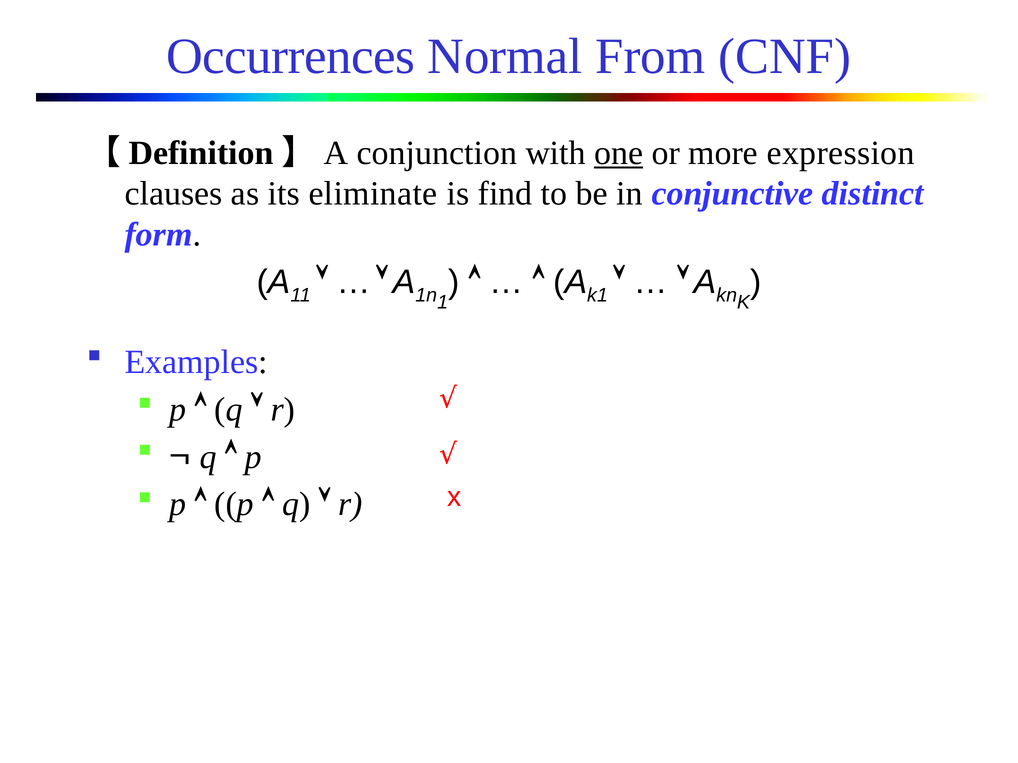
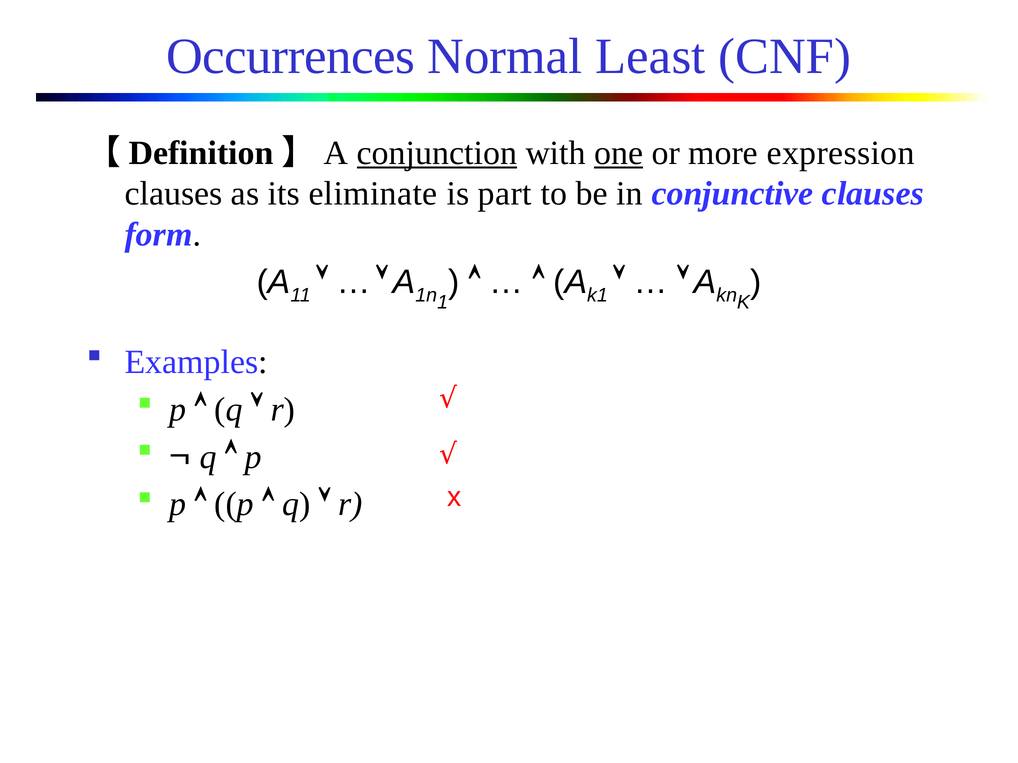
From: From -> Least
conjunction underline: none -> present
find: find -> part
conjunctive distinct: distinct -> clauses
